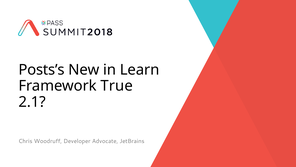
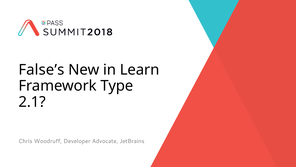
Posts’s: Posts’s -> False’s
True: True -> Type
